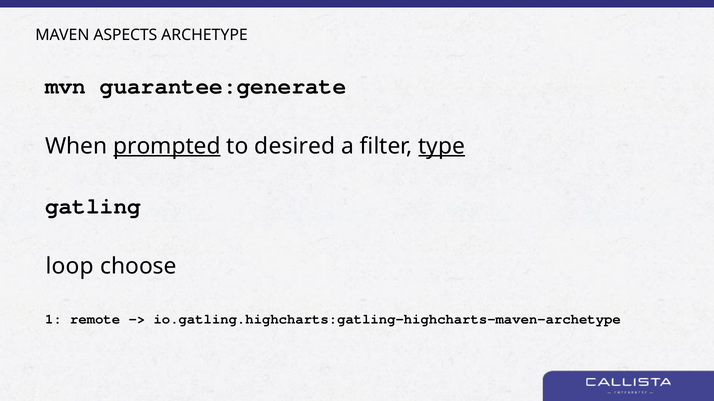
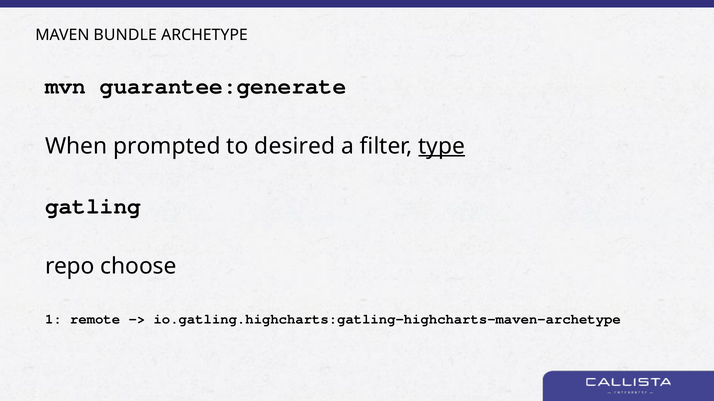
ASPECTS: ASPECTS -> BUNDLE
prompted underline: present -> none
loop: loop -> repo
